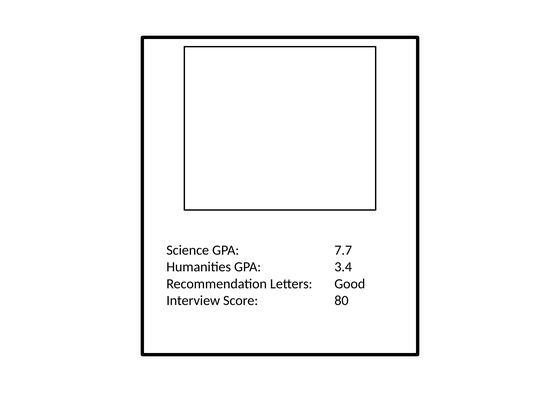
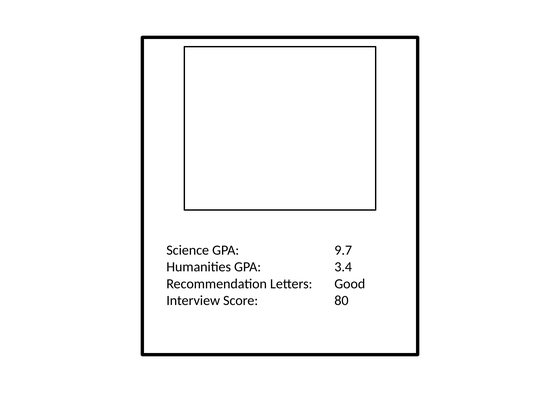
7.7: 7.7 -> 9.7
